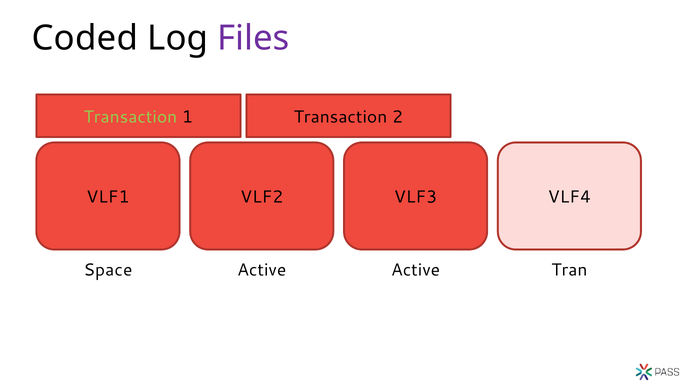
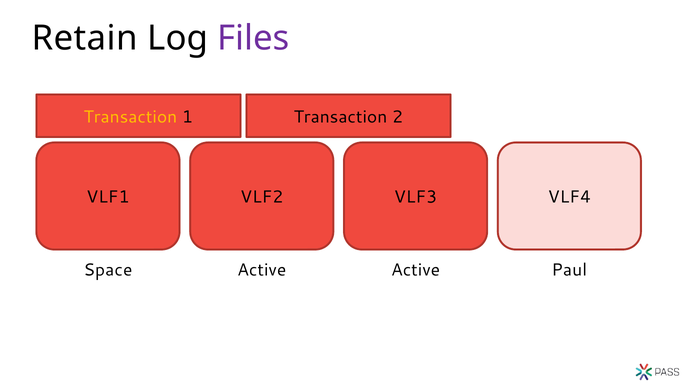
Coded: Coded -> Retain
Transaction at (130, 117) colour: light green -> yellow
Tran: Tran -> Paul
